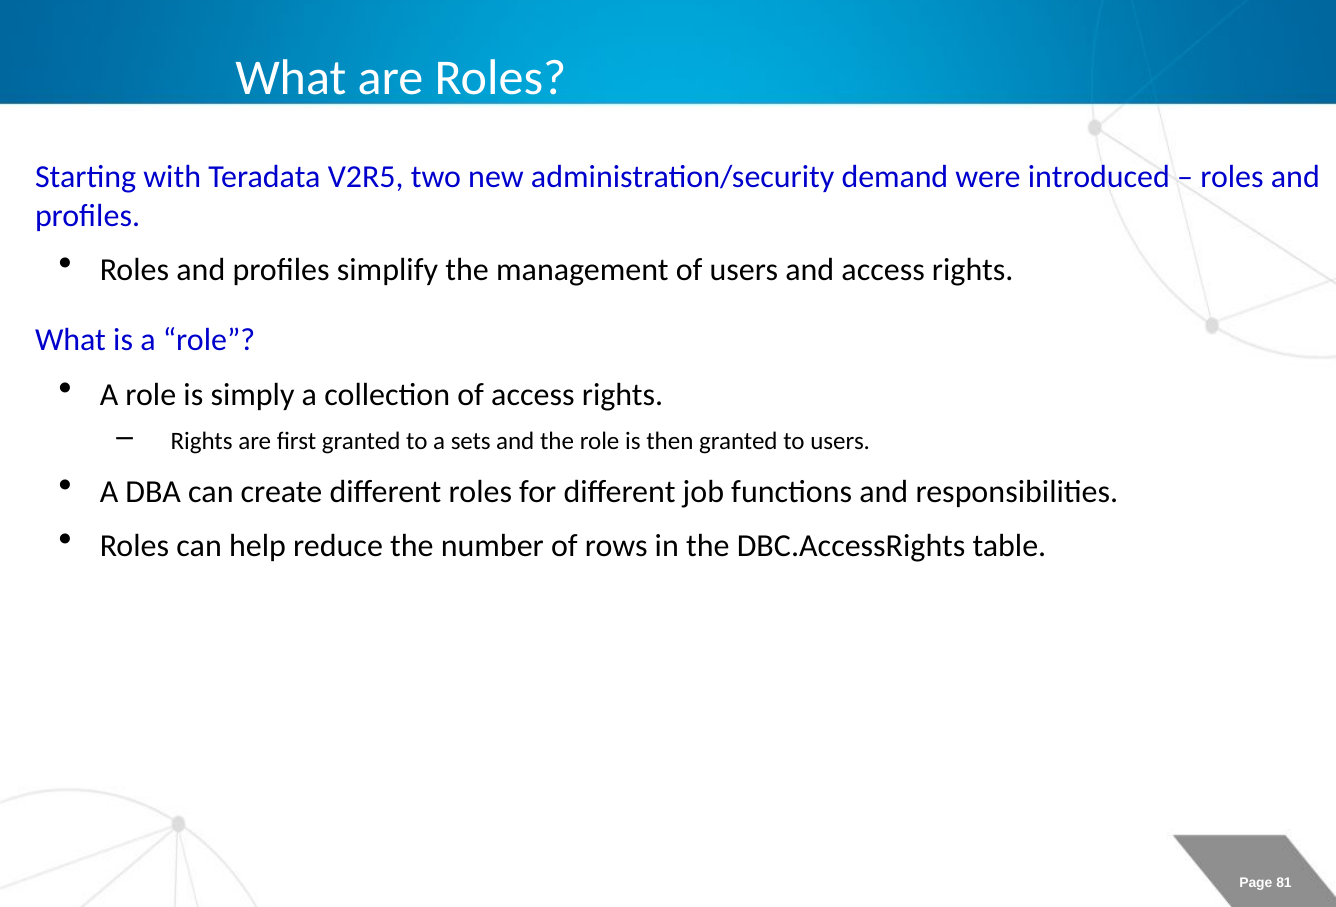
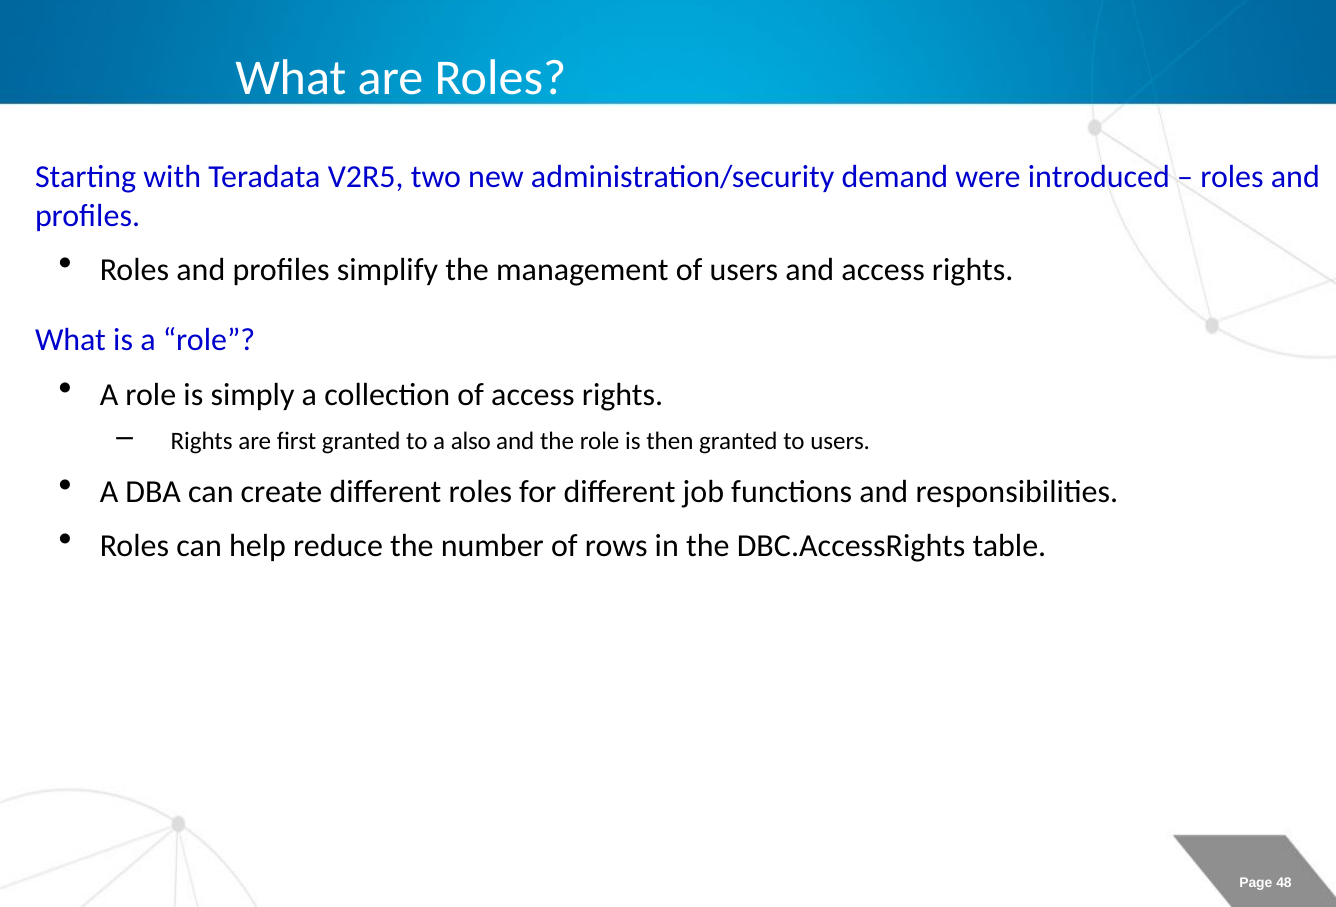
sets: sets -> also
81: 81 -> 48
